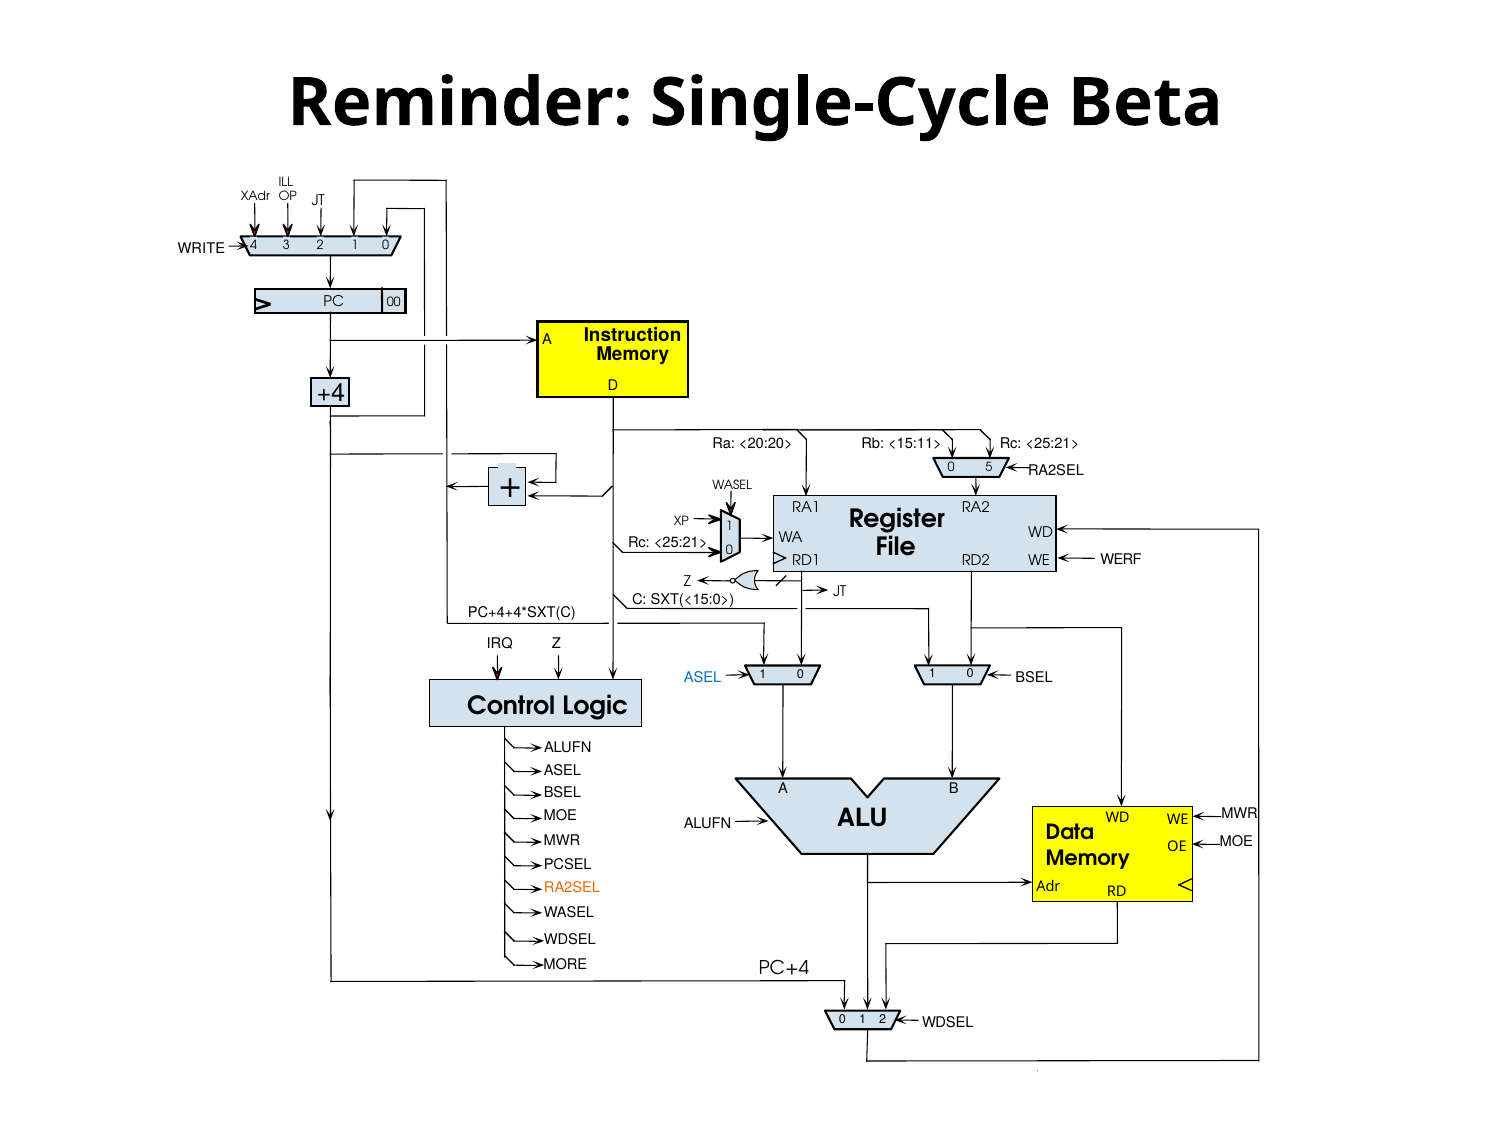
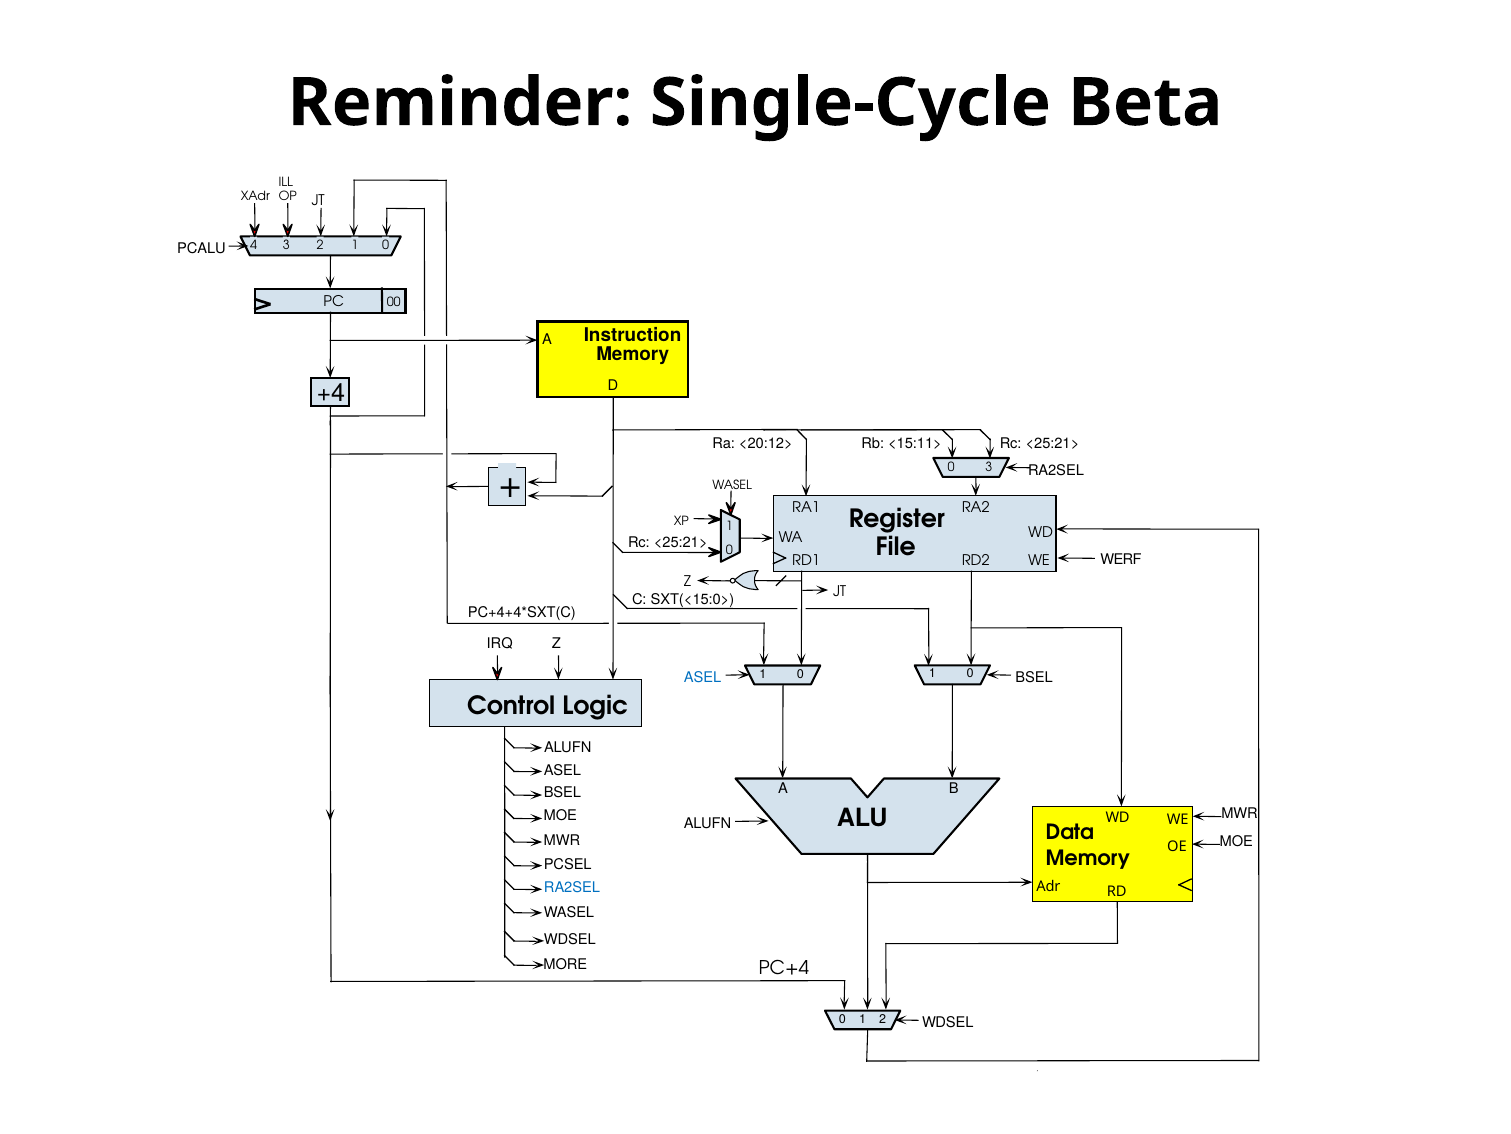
WRITE: WRITE -> PCALU
<20:20>: <20:20> -> <20:12>
0 5: 5 -> 3
RA2SEL at (572, 887) colour: orange -> blue
